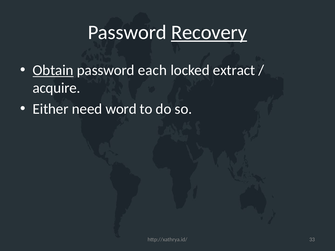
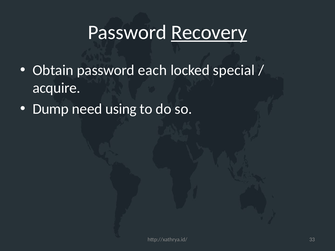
Obtain underline: present -> none
extract: extract -> special
Either: Either -> Dump
word: word -> using
